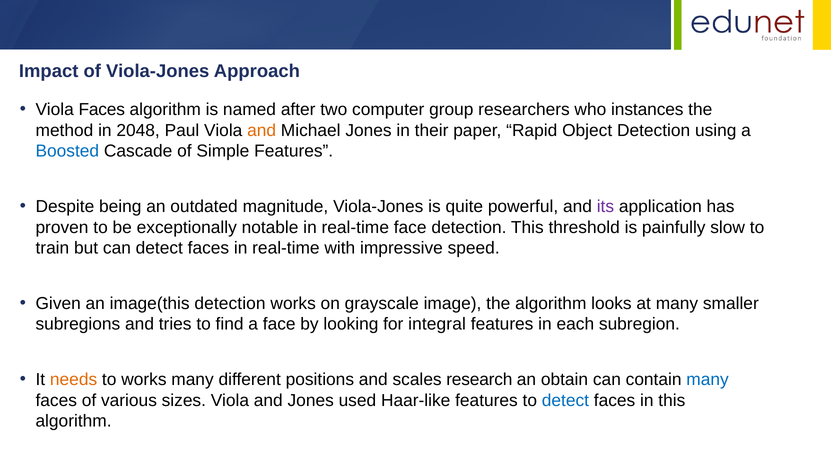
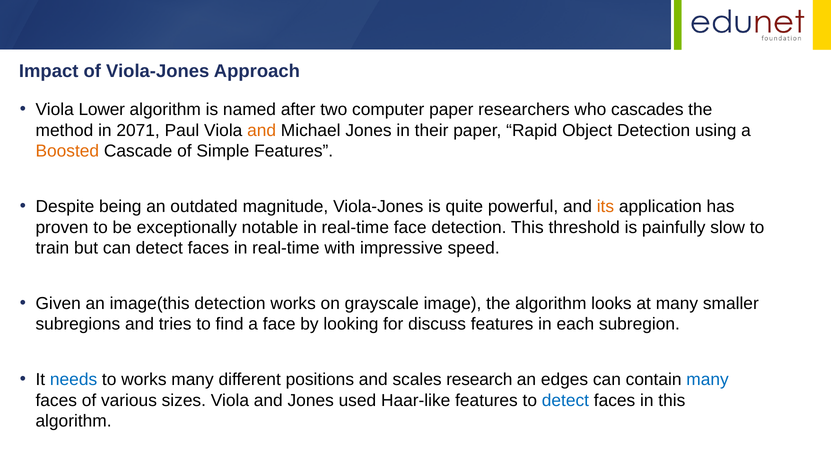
Viola Faces: Faces -> Lower
computer group: group -> paper
instances: instances -> cascades
2048: 2048 -> 2071
Boosted colour: blue -> orange
its colour: purple -> orange
integral: integral -> discuss
needs colour: orange -> blue
obtain: obtain -> edges
